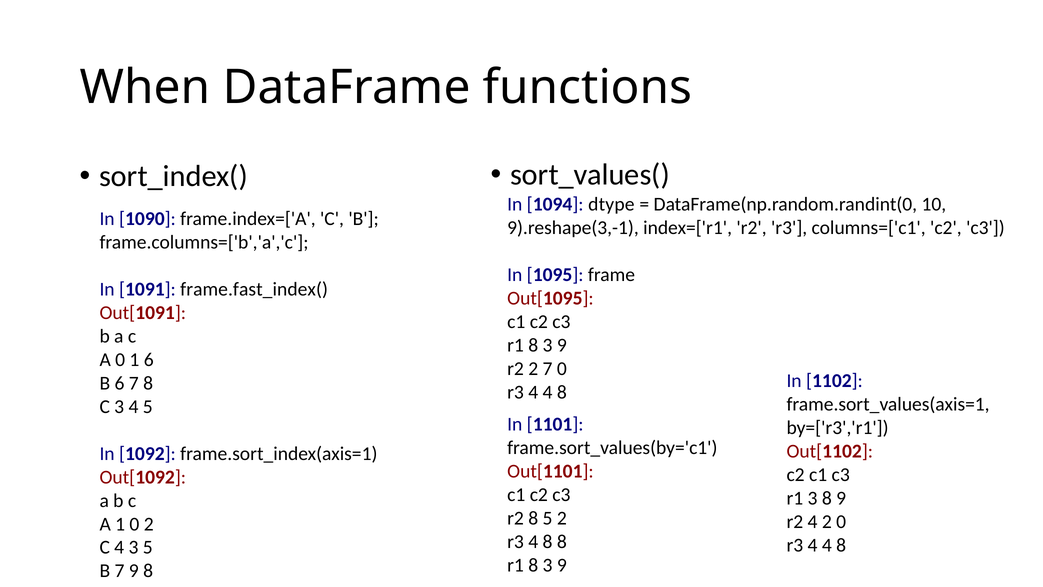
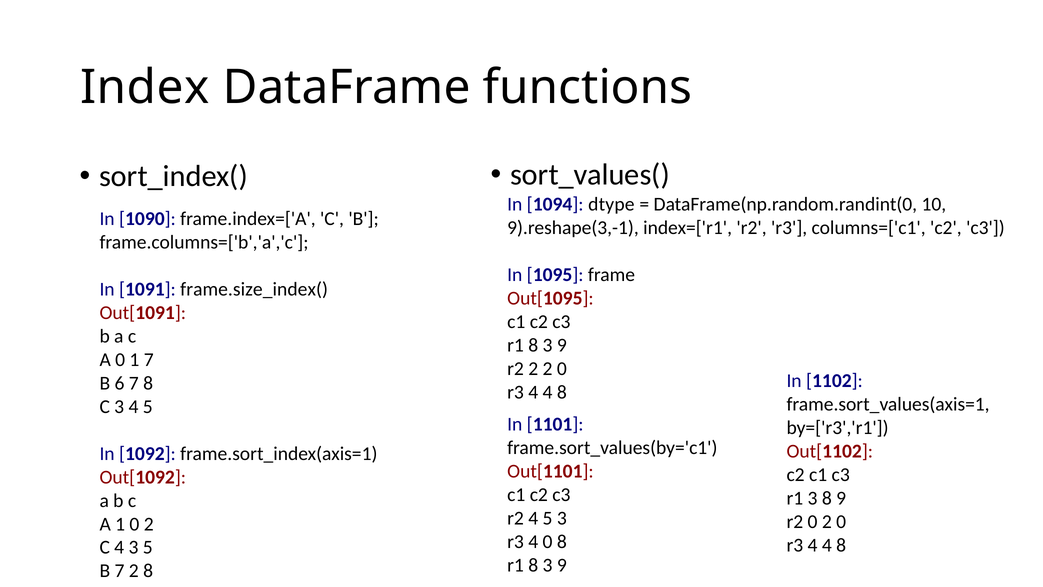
When: When -> Index
frame.fast_index(: frame.fast_index( -> frame.size_index(
1 6: 6 -> 7
2 7: 7 -> 2
r2 8: 8 -> 4
5 2: 2 -> 3
r2 4: 4 -> 0
r3 4 8: 8 -> 0
7 9: 9 -> 2
